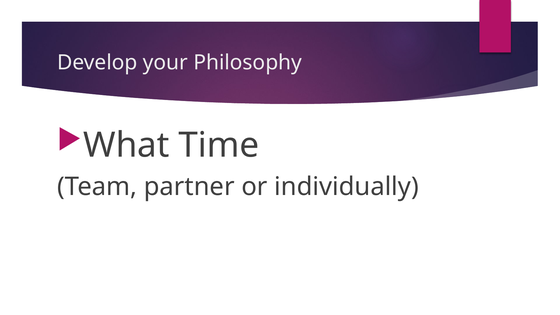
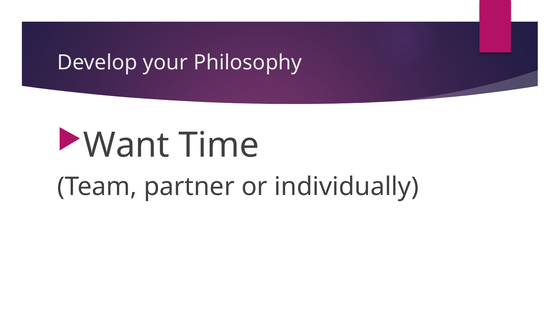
What: What -> Want
